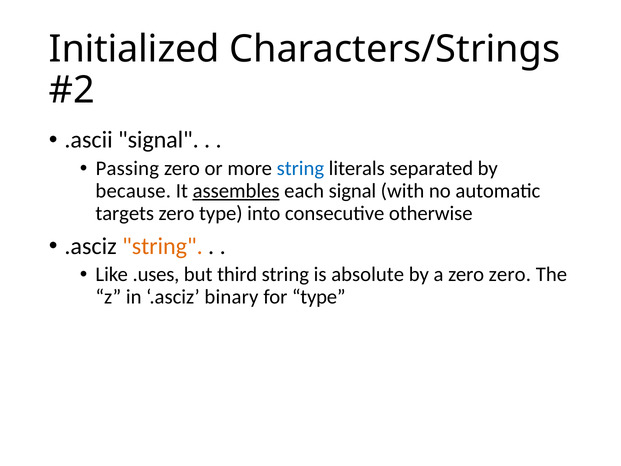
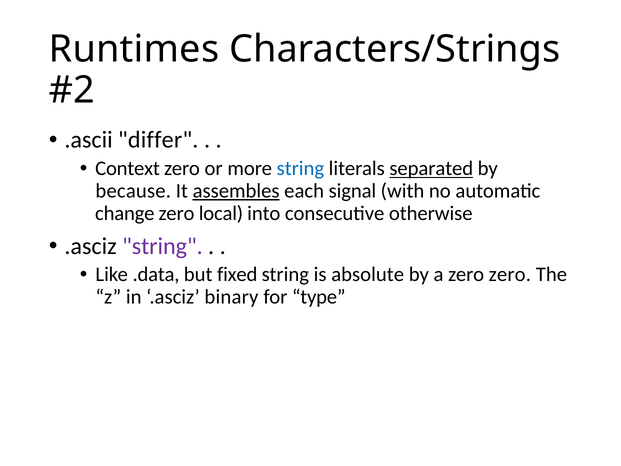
Initialized: Initialized -> Runtimes
.ascii signal: signal -> differ
Passing: Passing -> Context
separated underline: none -> present
targets: targets -> change
zero type: type -> local
string at (162, 246) colour: orange -> purple
.uses: .uses -> .data
third: third -> fixed
